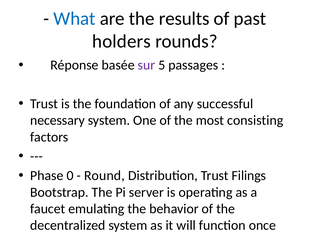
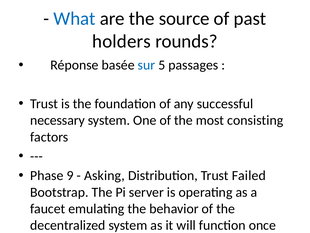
results: results -> source
sur colour: purple -> blue
0: 0 -> 9
Round: Round -> Asking
Filings: Filings -> Failed
